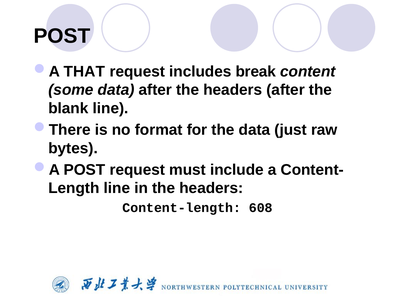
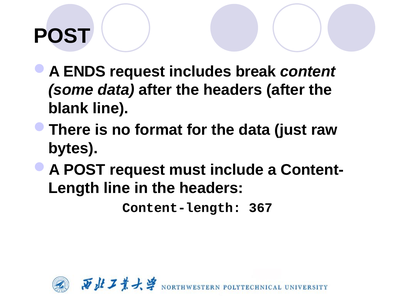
THAT: THAT -> ENDS
608: 608 -> 367
